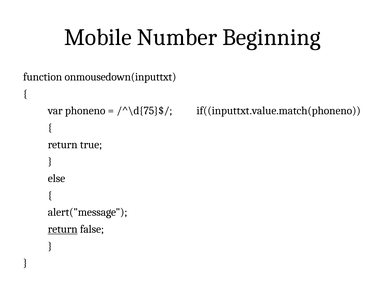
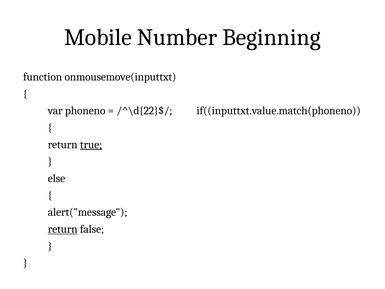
onmousedown(inputtxt: onmousedown(inputtxt -> onmousemove(inputtxt
/^\d{75}$/: /^\d{75}$/ -> /^\d{22}$/
true underline: none -> present
